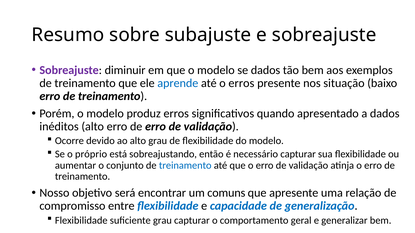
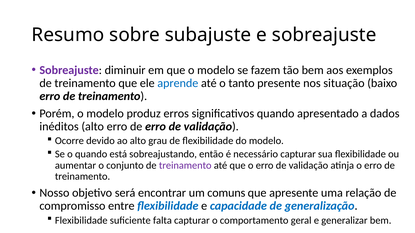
se dados: dados -> fazem
o erros: erros -> tanto
o próprio: próprio -> quando
treinamento at (185, 166) colour: blue -> purple
suficiente grau: grau -> falta
